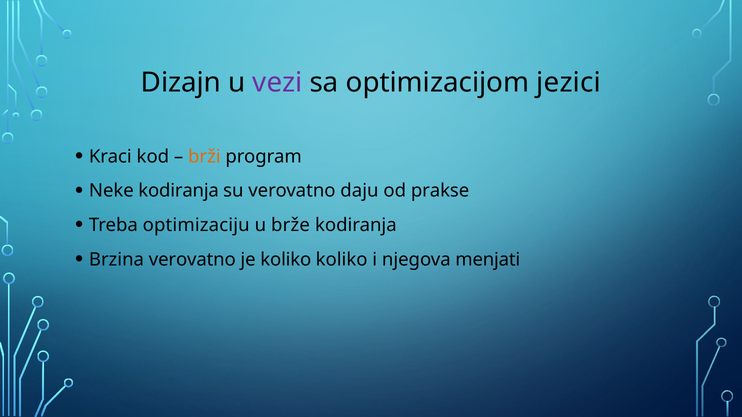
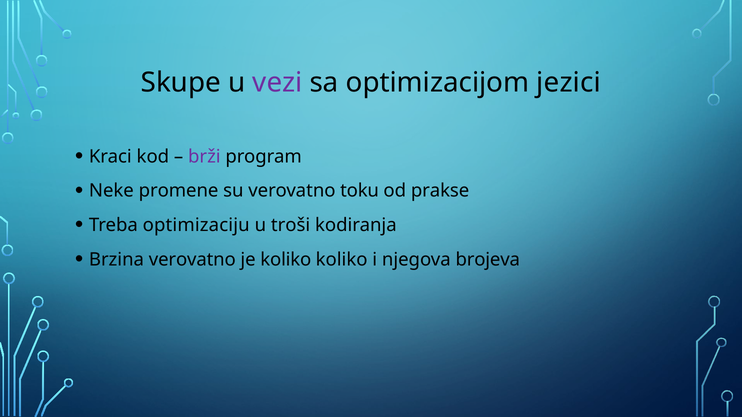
Dizajn: Dizajn -> Skupe
brži colour: orange -> purple
Neke kodiranja: kodiranja -> promene
daju: daju -> toku
brže: brže -> troši
menjati: menjati -> brojeva
